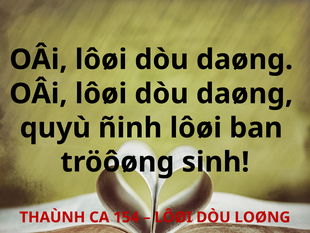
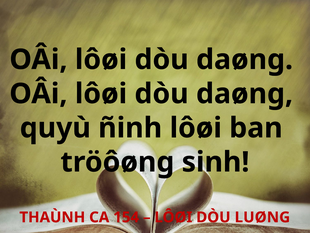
LOØNG: LOØNG -> LUØNG
